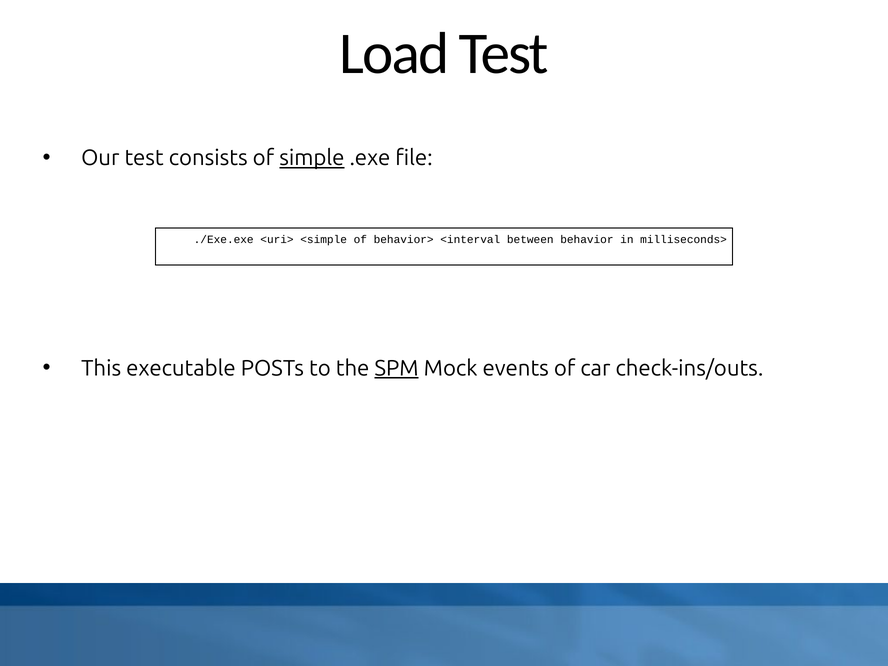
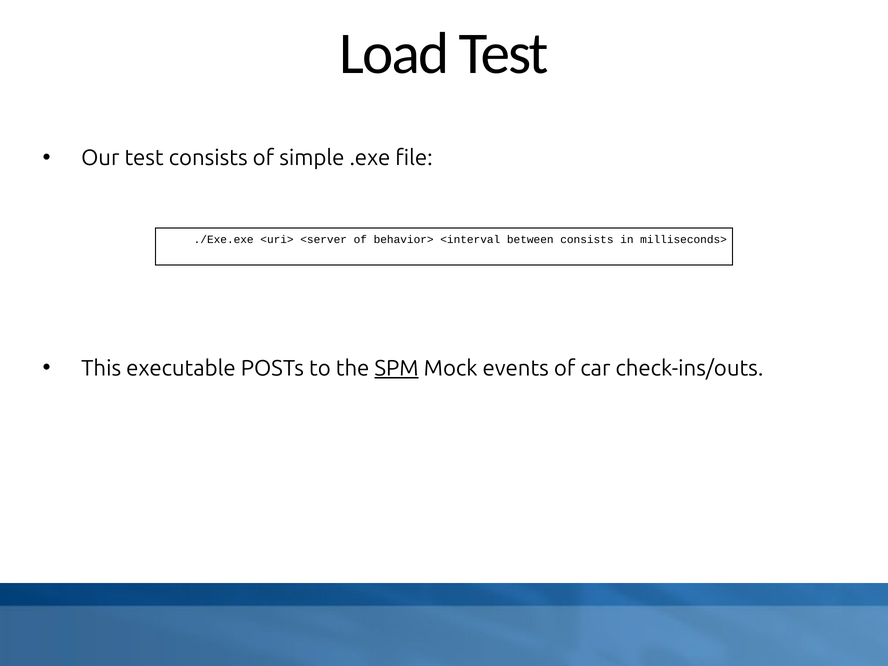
simple underline: present -> none
<simple: <simple -> <server
between behavior: behavior -> consists
